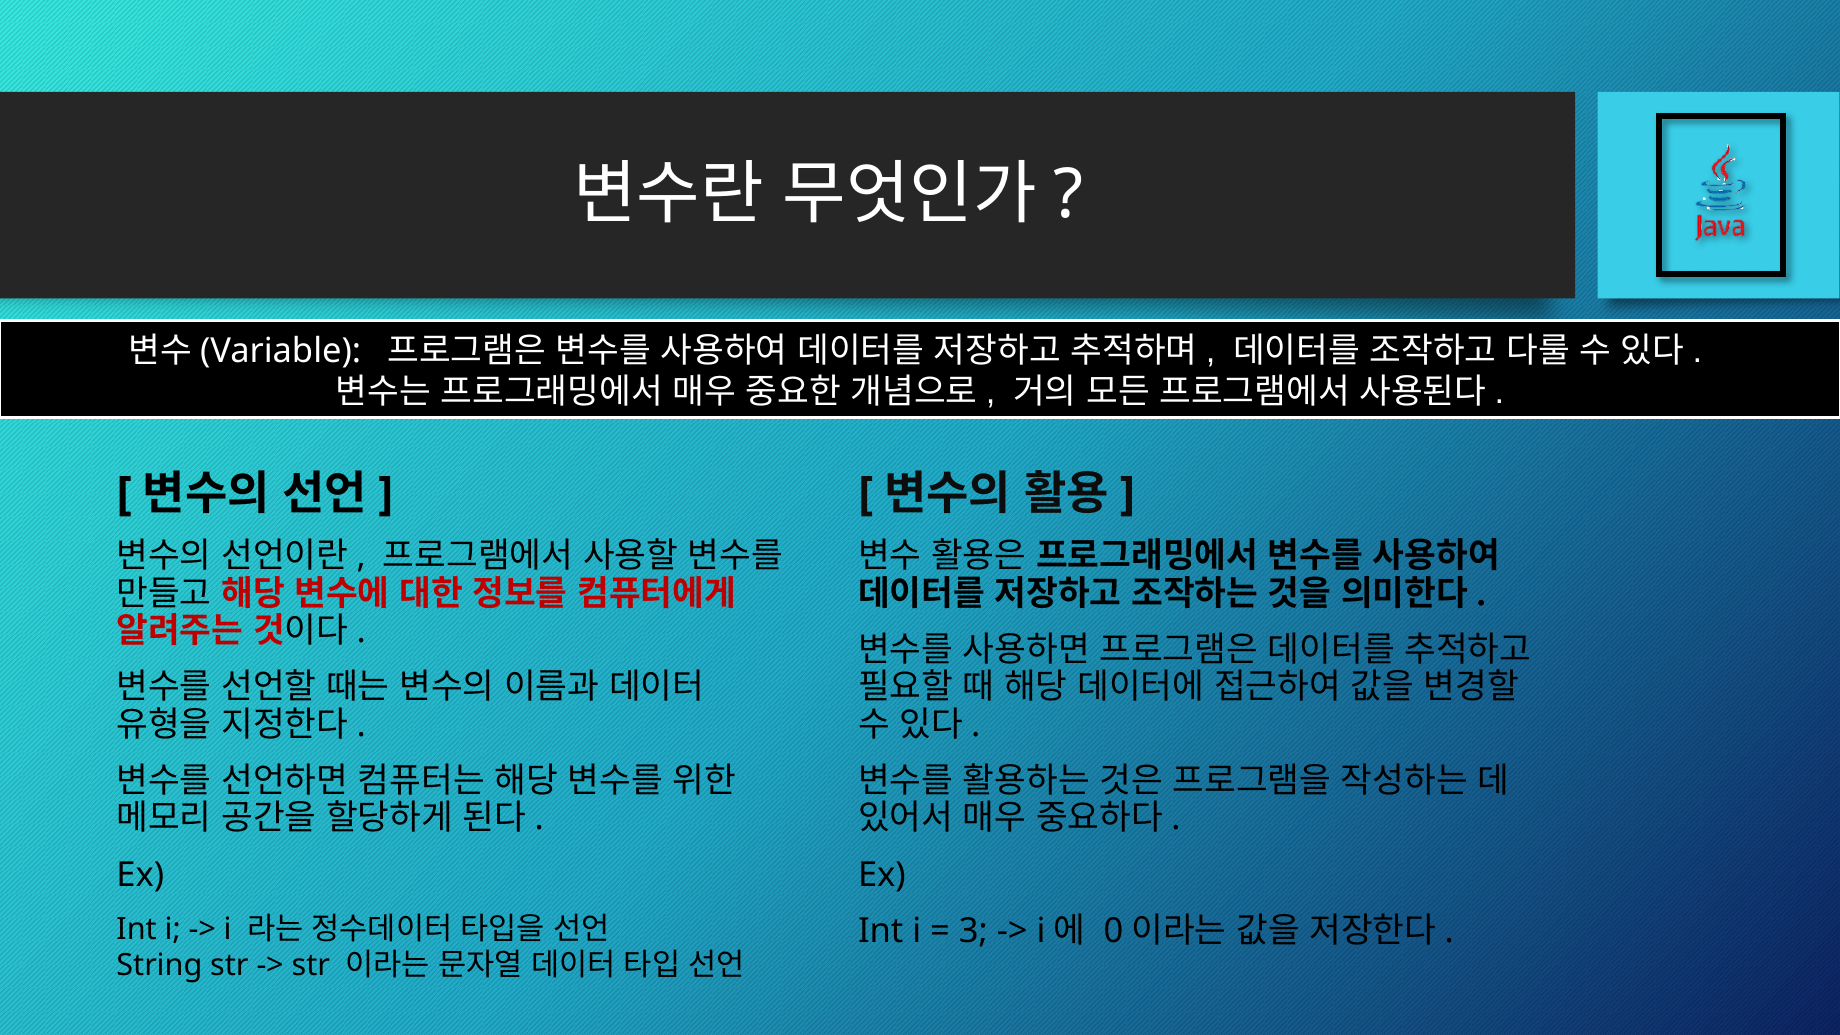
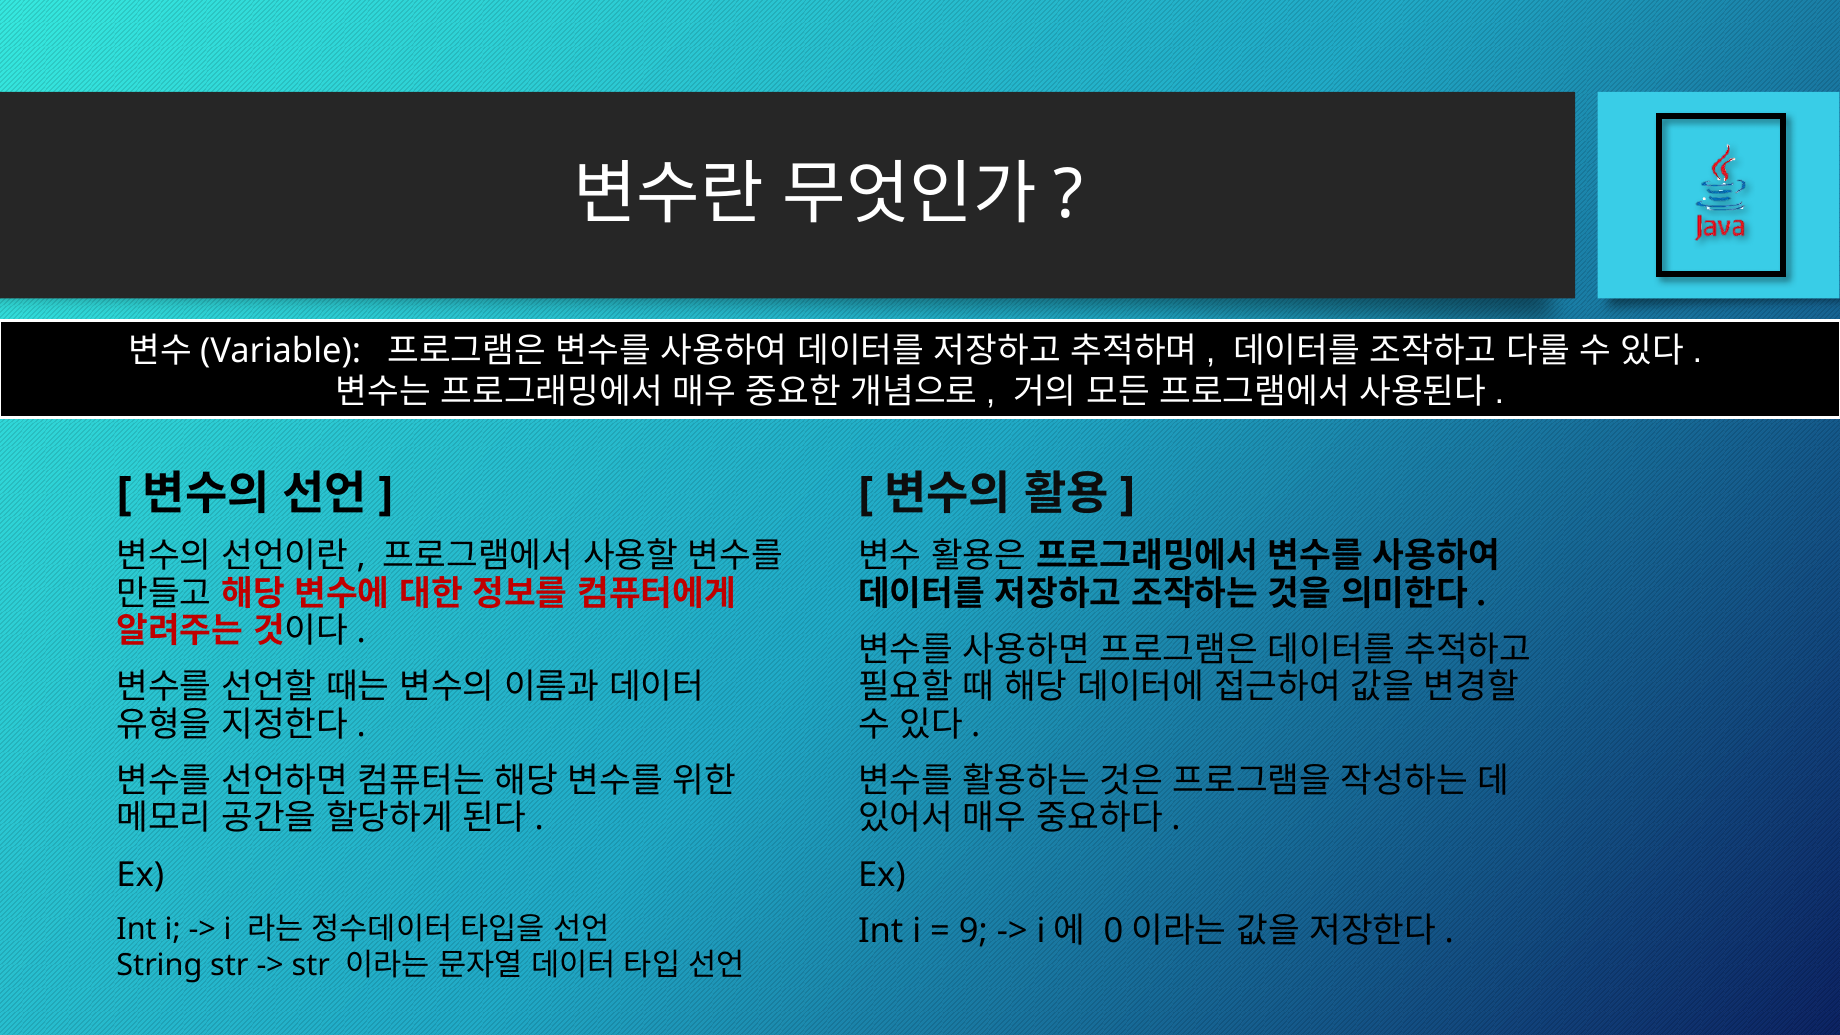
3: 3 -> 9
